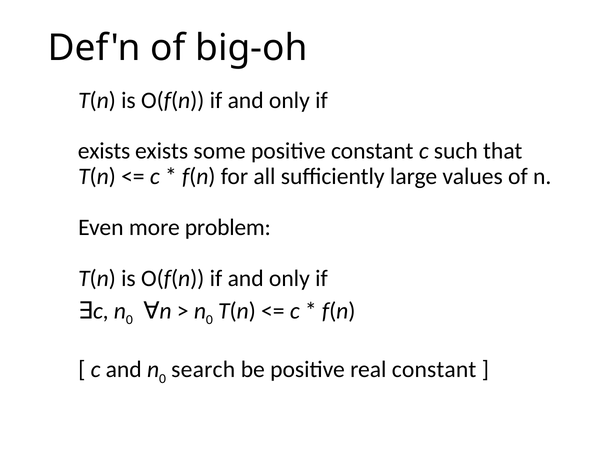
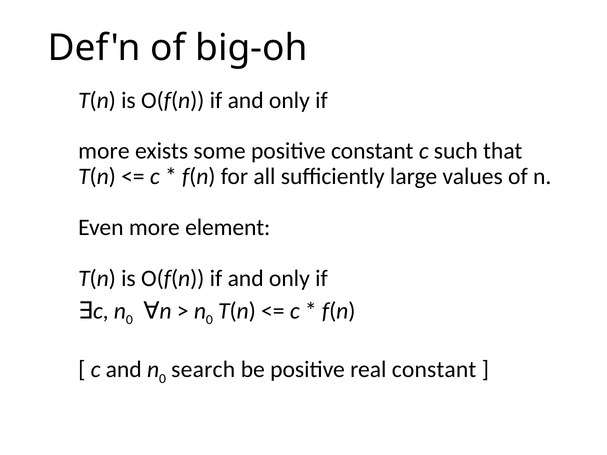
exists at (104, 151): exists -> more
problem: problem -> element
